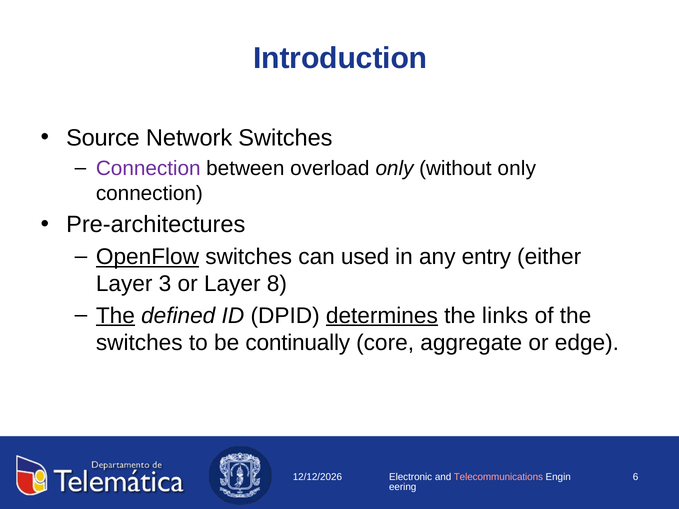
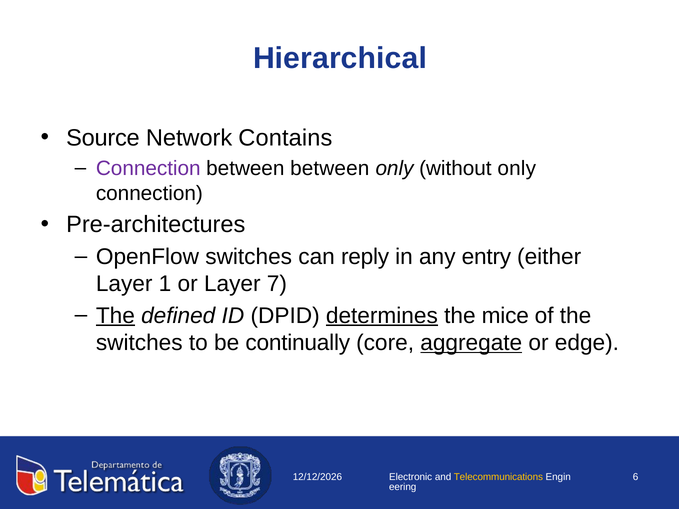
Introduction: Introduction -> Hierarchical
Network Switches: Switches -> Contains
between overload: overload -> between
OpenFlow underline: present -> none
used: used -> reply
3: 3 -> 1
8: 8 -> 7
links: links -> mice
aggregate underline: none -> present
Telecommunications colour: pink -> yellow
